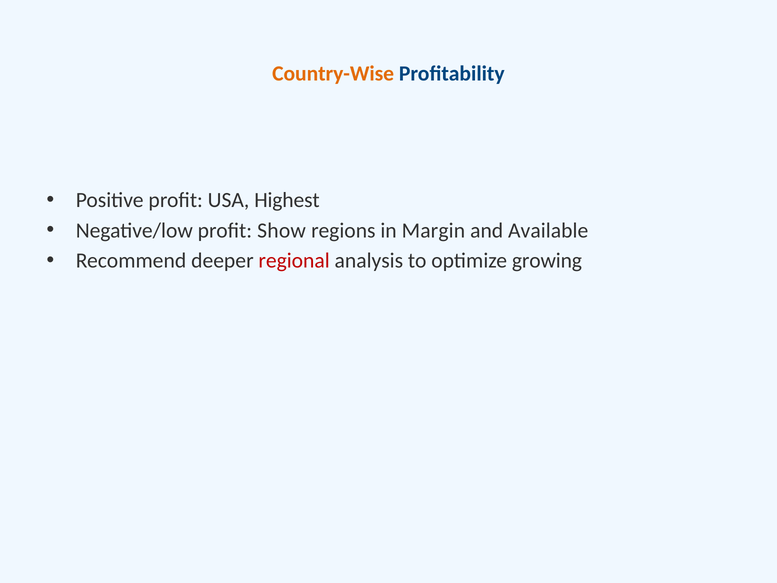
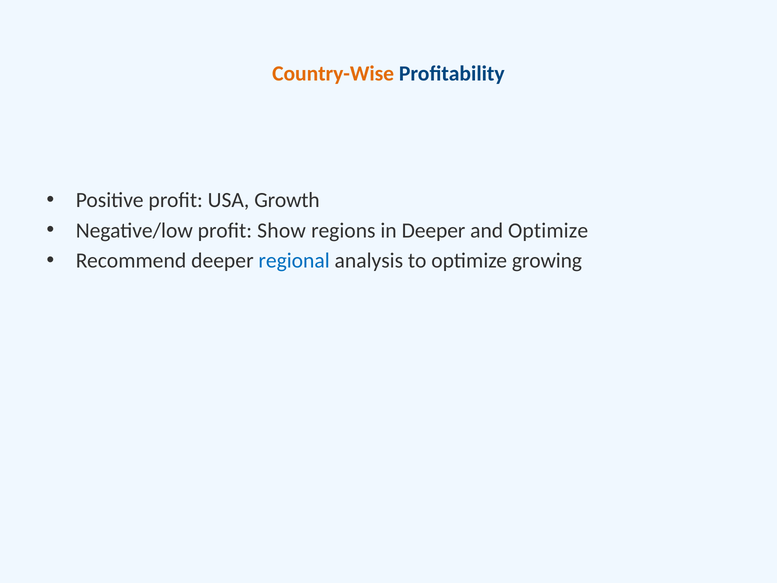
Highest: Highest -> Growth
in Margin: Margin -> Deeper
and Available: Available -> Optimize
regional colour: red -> blue
